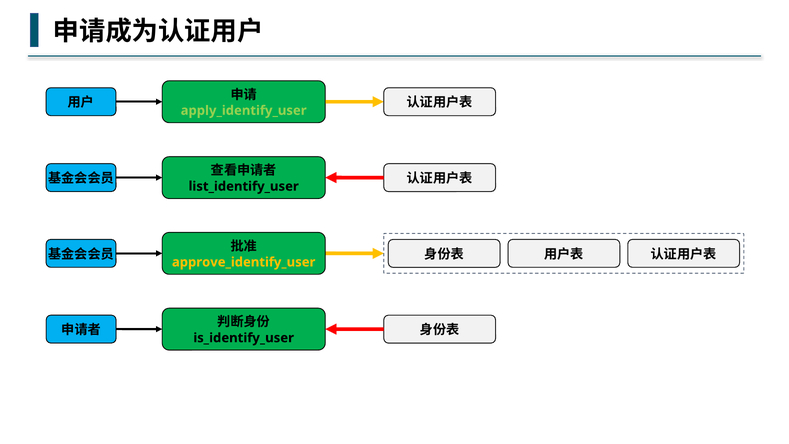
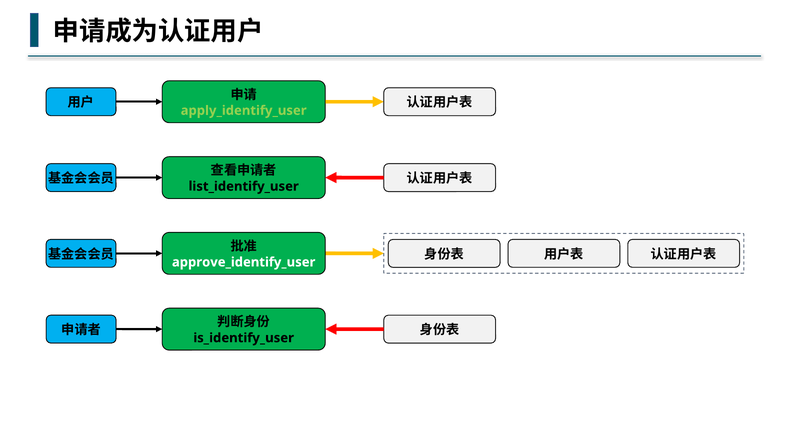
approve_identify_user colour: yellow -> white
